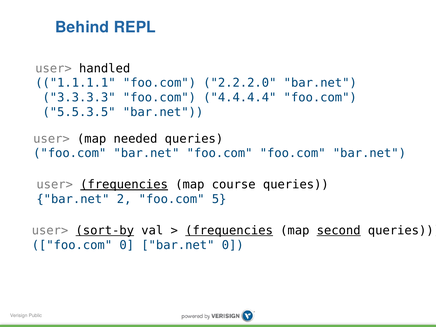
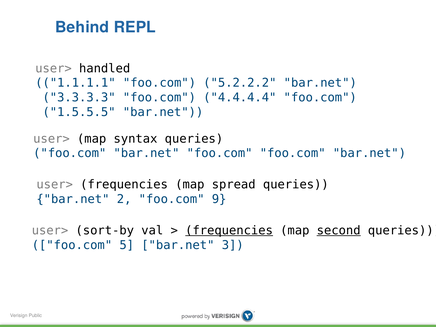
2.2.2.0: 2.2.2.0 -> 5.2.2.2
5.5.3.5: 5.5.3.5 -> 1.5.5.5
needed: needed -> syntax
frequencies at (124, 185) underline: present -> none
course: course -> spread
5: 5 -> 9
sort-by underline: present -> none
foo.com 0: 0 -> 5
bar.net 0: 0 -> 3
